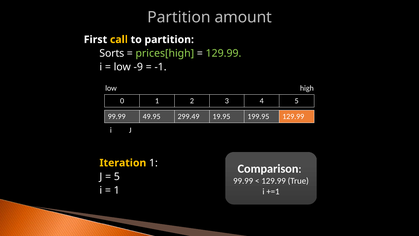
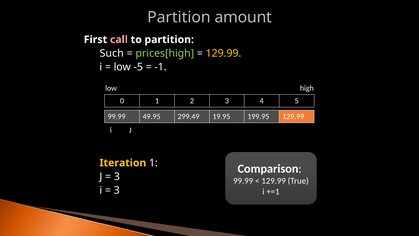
call colour: yellow -> pink
Sorts: Sorts -> Such
129.99 at (224, 53) colour: light green -> yellow
-9: -9 -> -5
5 at (117, 176): 5 -> 3
1 at (117, 190): 1 -> 3
